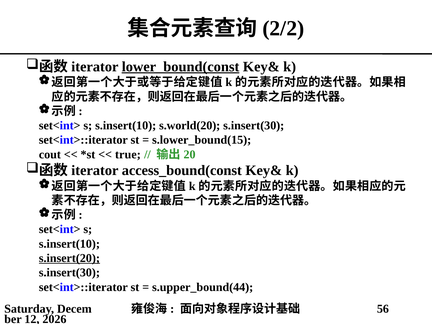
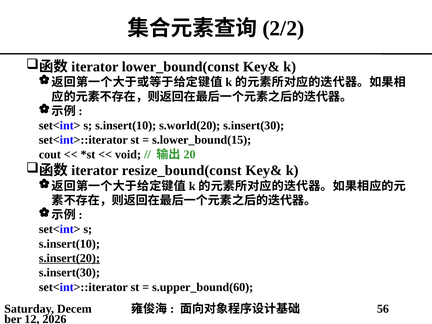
lower_bound(const underline: present -> none
true: true -> void
access_bound(const: access_bound(const -> resize_bound(const
s.upper_bound(44: s.upper_bound(44 -> s.upper_bound(60
